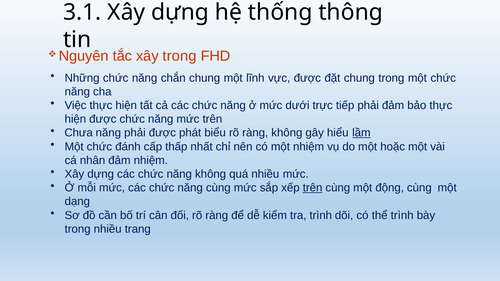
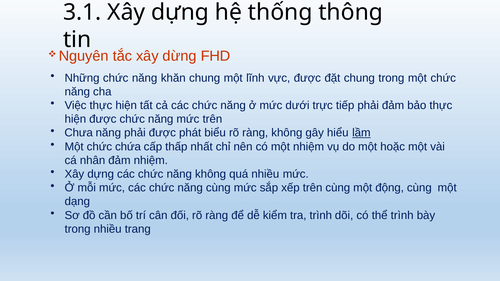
xây trong: trong -> dừng
chắn: chắn -> khăn
đánh: đánh -> chứa
trên at (313, 188) underline: present -> none
